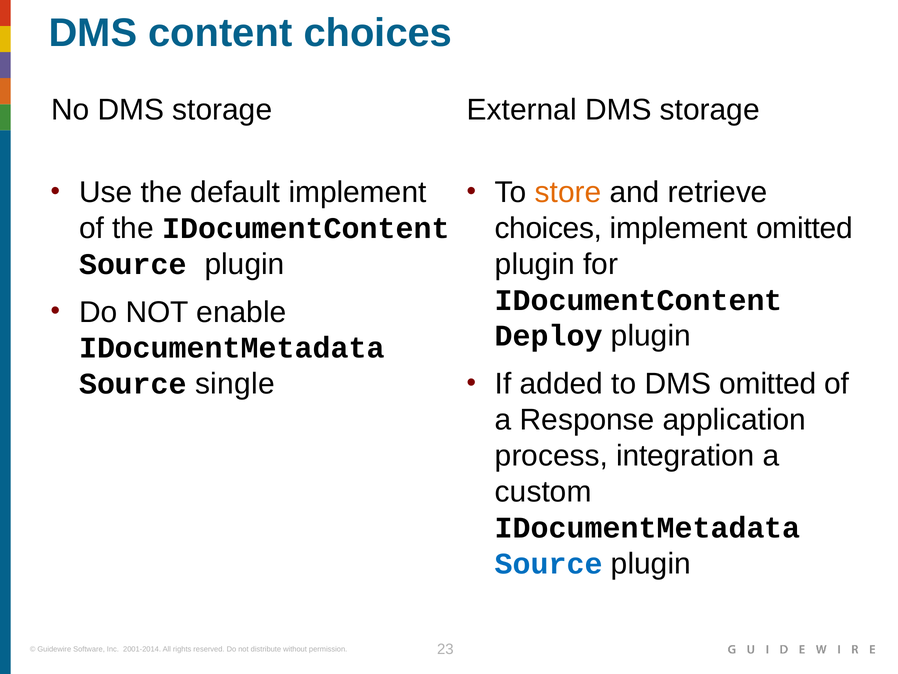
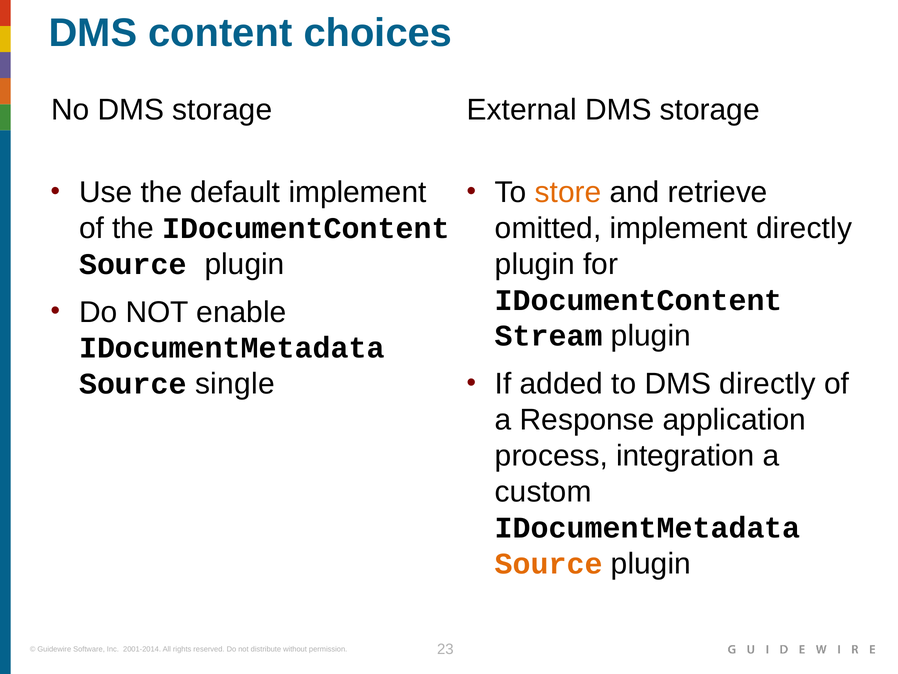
choices at (548, 228): choices -> omitted
implement omitted: omitted -> directly
Deploy: Deploy -> Stream
DMS omitted: omitted -> directly
Source at (549, 563) colour: blue -> orange
